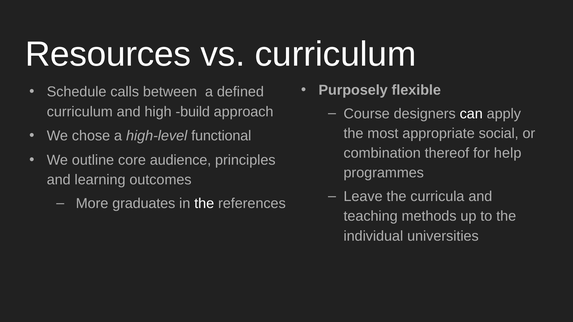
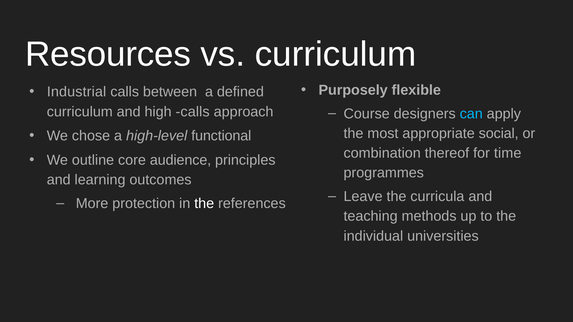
Schedule: Schedule -> Industrial
high build: build -> calls
can colour: white -> light blue
help: help -> time
graduates: graduates -> protection
